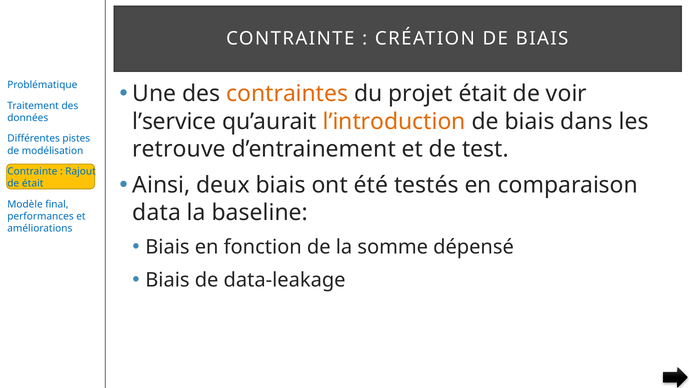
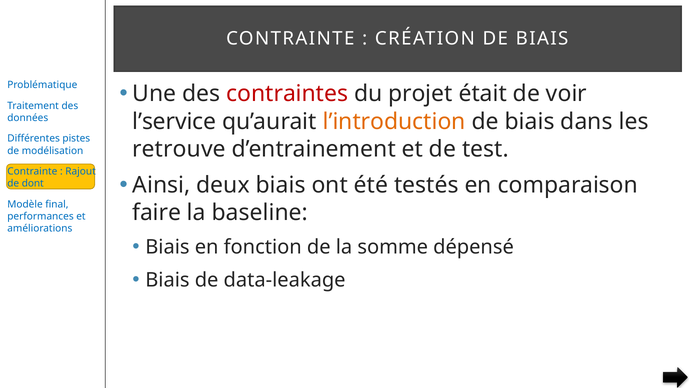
contraintes colour: orange -> red
de était: était -> dont
data: data -> faire
